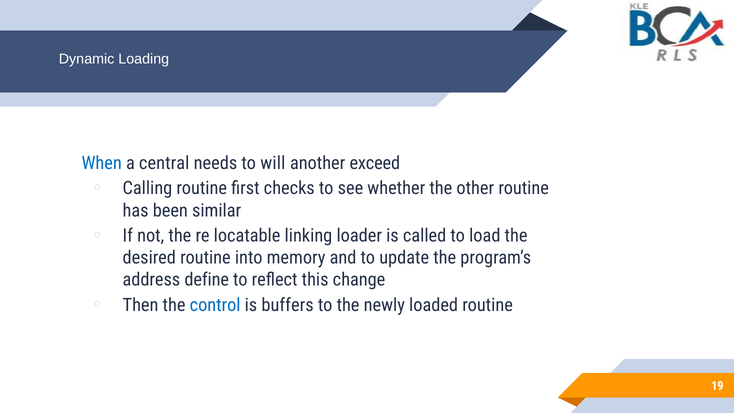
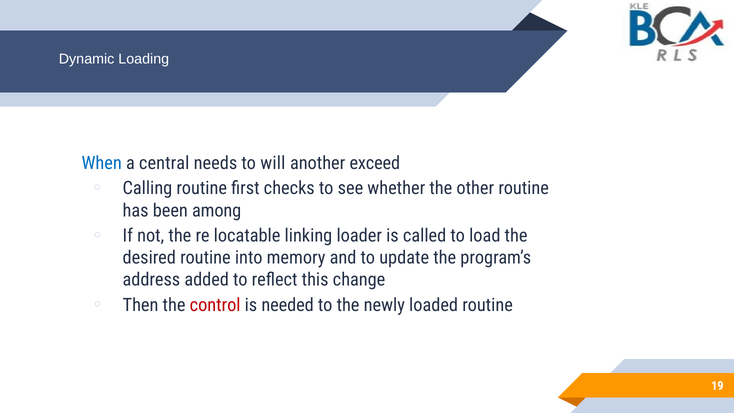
similar: similar -> among
define: define -> added
control colour: blue -> red
buffers: buffers -> needed
